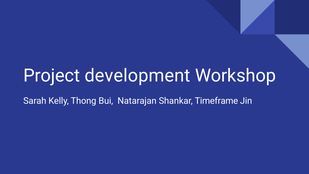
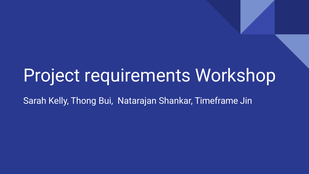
development: development -> requirements
